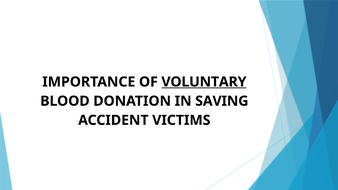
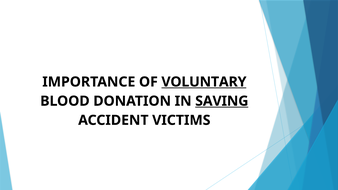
SAVING underline: none -> present
